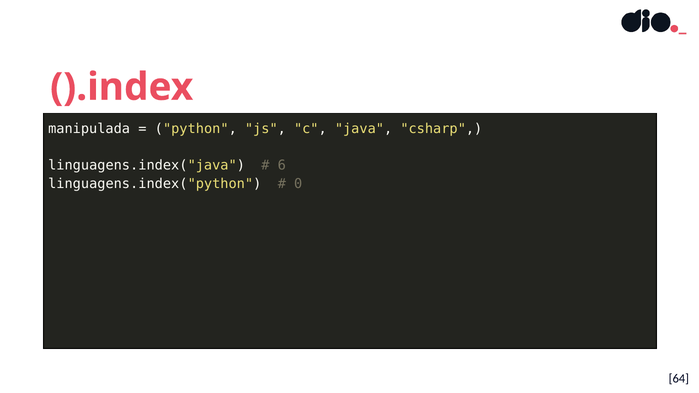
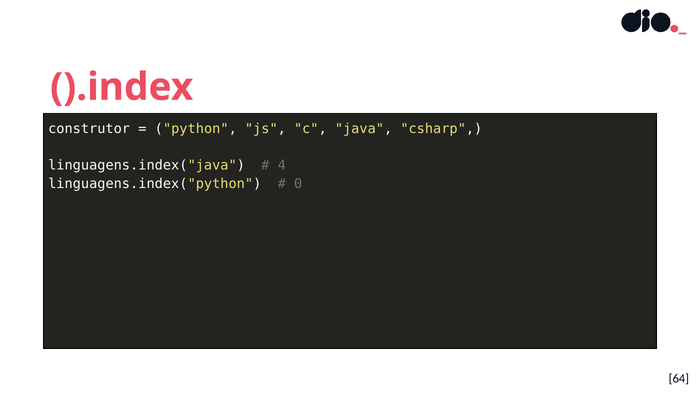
manipulada: manipulada -> construtor
6: 6 -> 4
